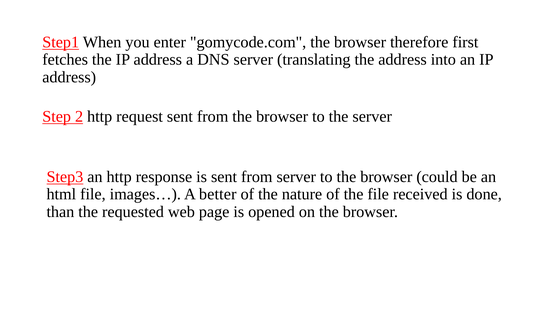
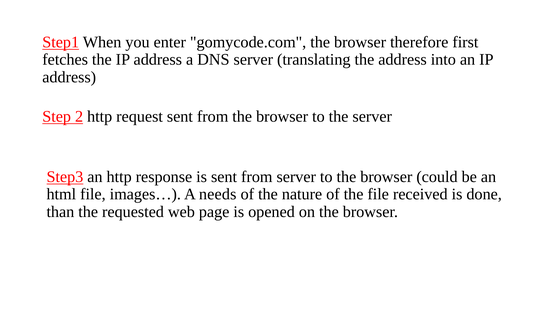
better: better -> needs
